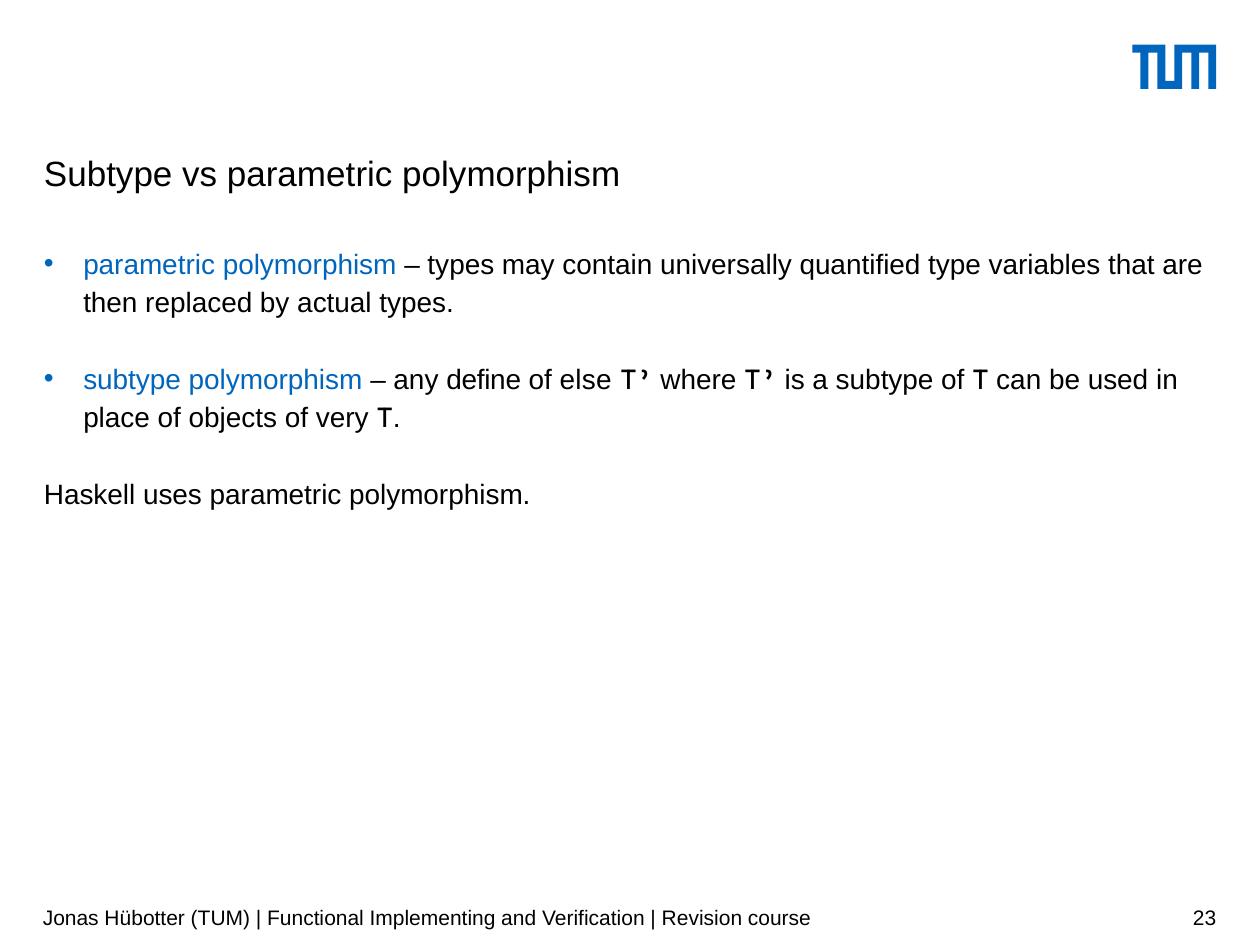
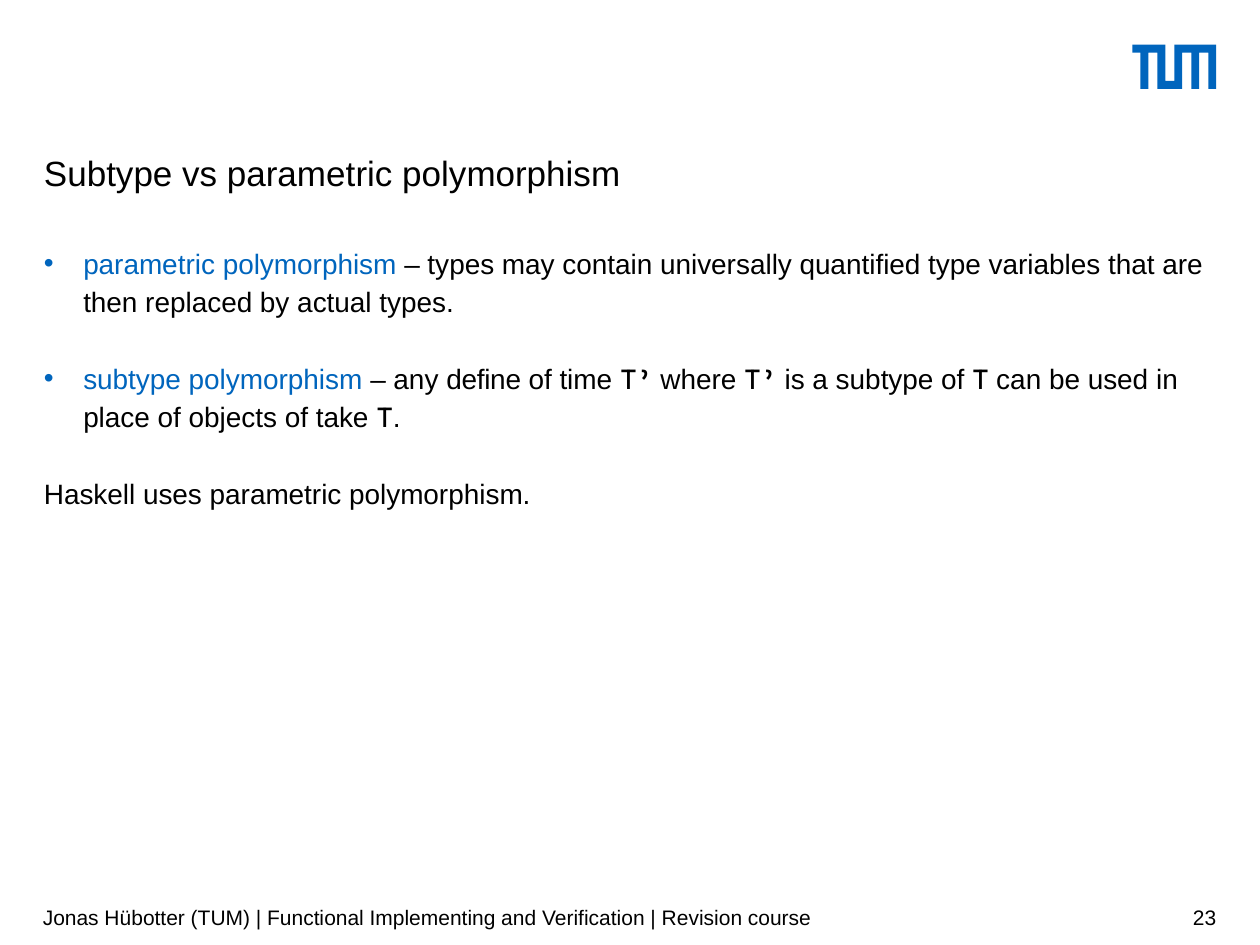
else: else -> time
very: very -> take
